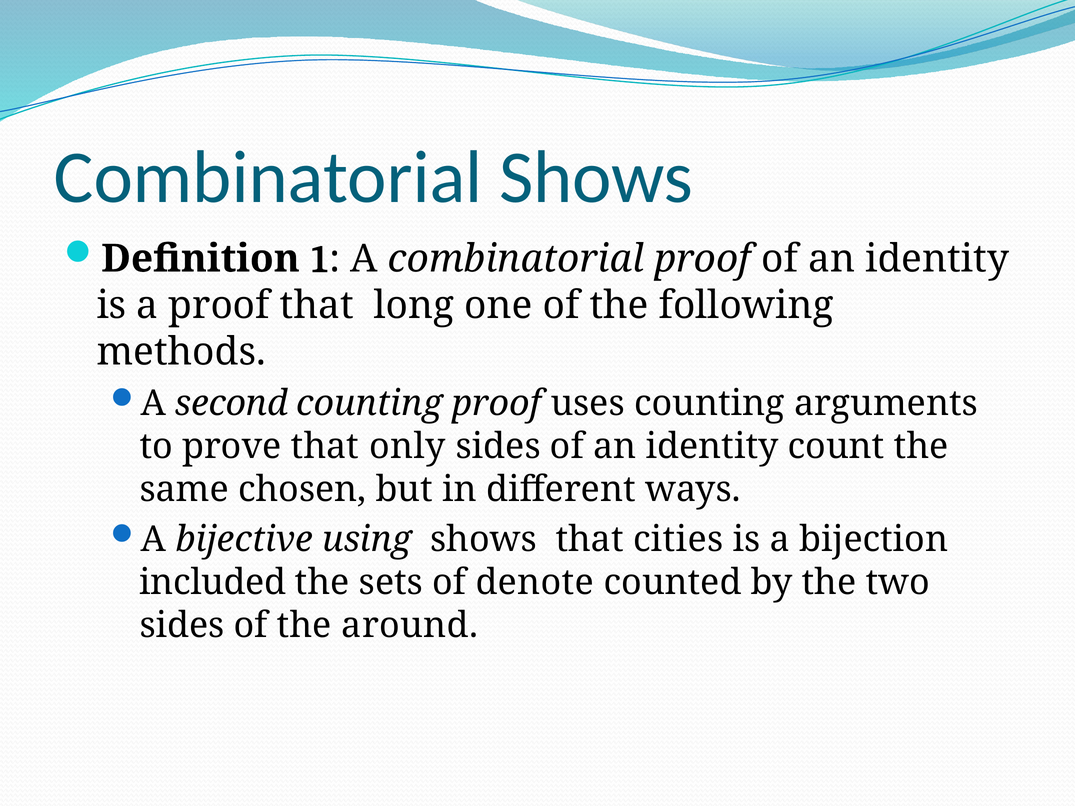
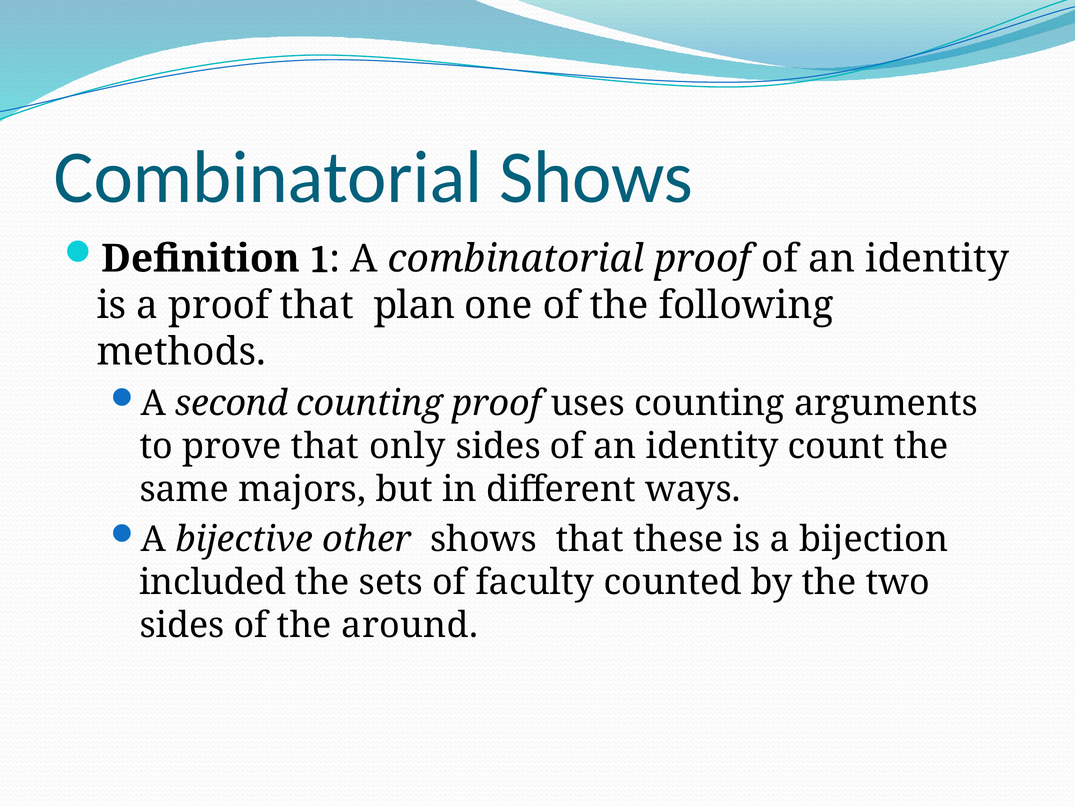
long: long -> plan
chosen: chosen -> majors
using: using -> other
cities: cities -> these
denote: denote -> faculty
